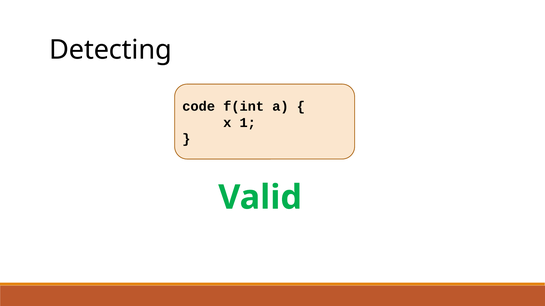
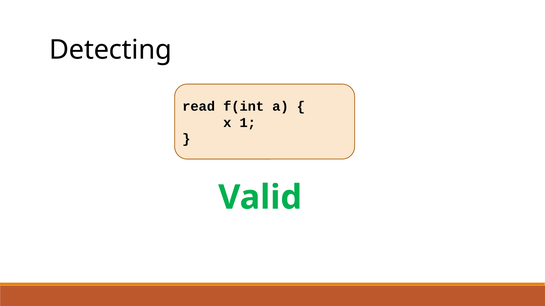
code: code -> read
